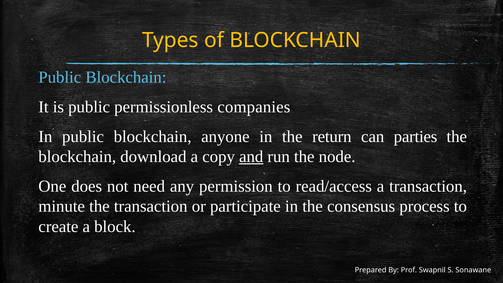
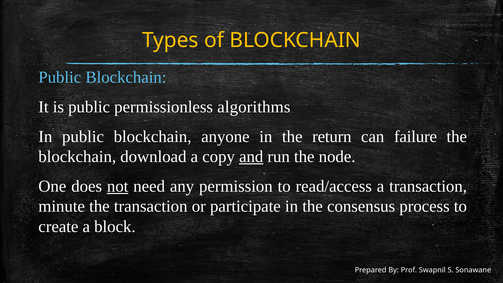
companies: companies -> algorithms
parties: parties -> failure
not underline: none -> present
